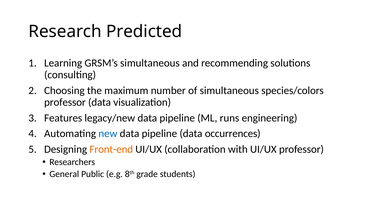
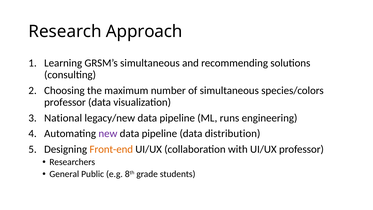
Predicted: Predicted -> Approach
Features: Features -> National
new colour: blue -> purple
occurrences: occurrences -> distribution
